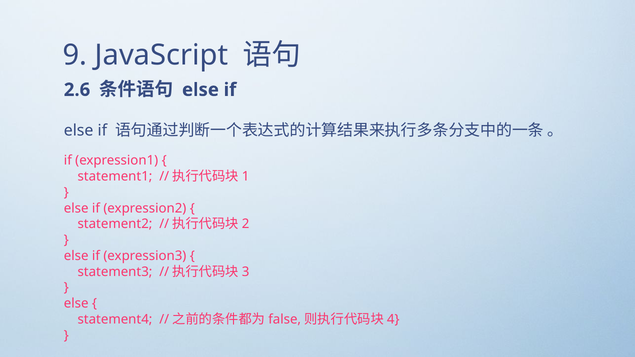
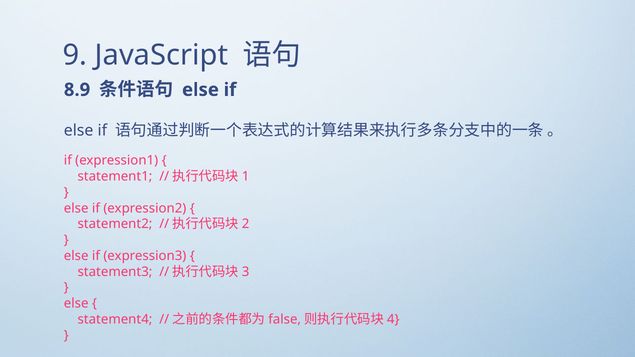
2.6: 2.6 -> 8.9
